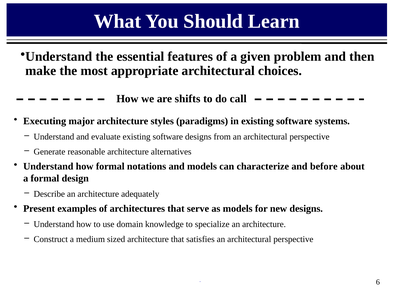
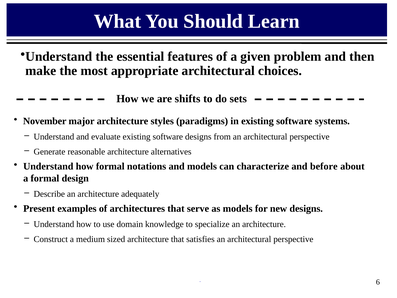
call: call -> sets
Executing: Executing -> November
